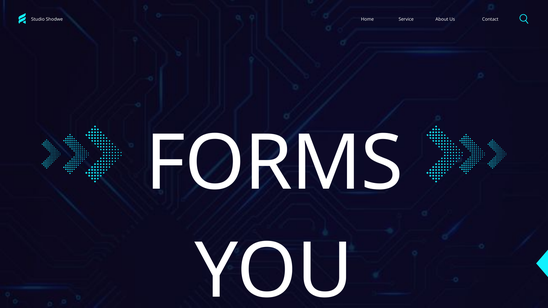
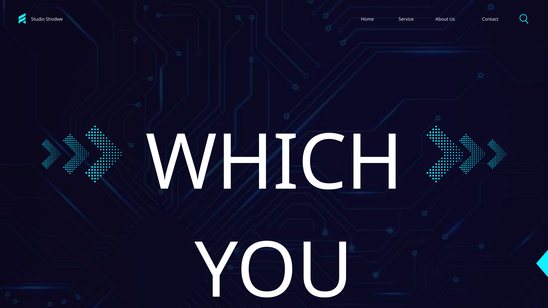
FORMS: FORMS -> WHICH
